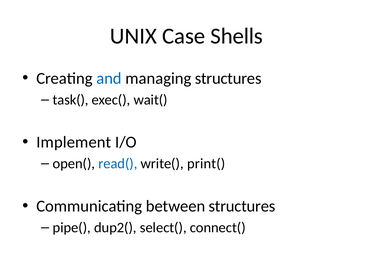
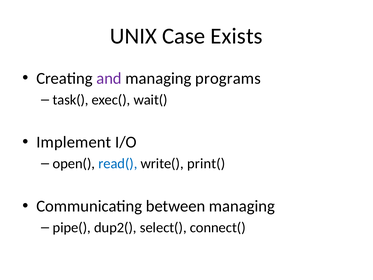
Shells: Shells -> Exists
and colour: blue -> purple
managing structures: structures -> programs
between structures: structures -> managing
